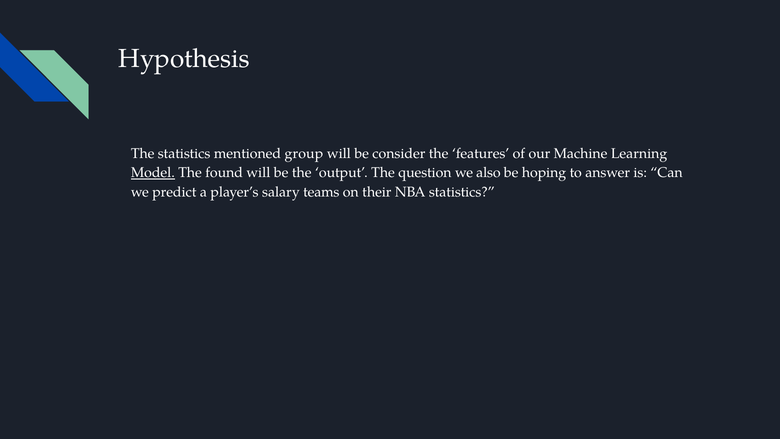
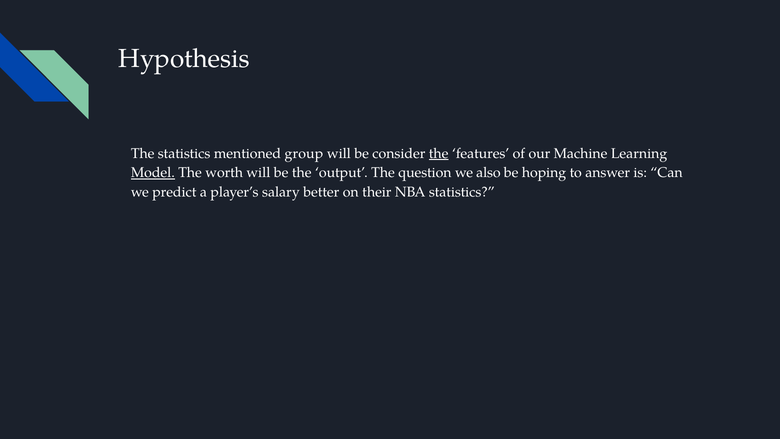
the at (439, 153) underline: none -> present
found: found -> worth
teams: teams -> better
